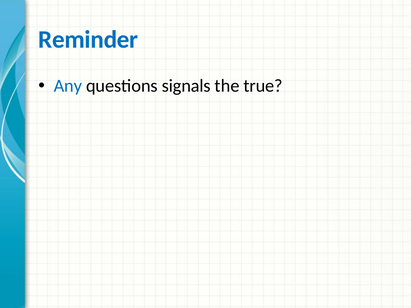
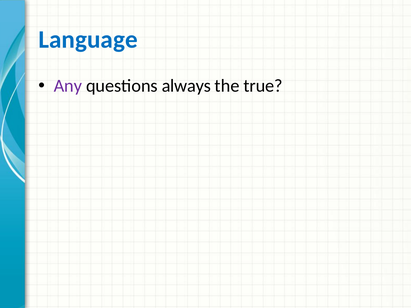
Reminder: Reminder -> Language
Any colour: blue -> purple
signals: signals -> always
